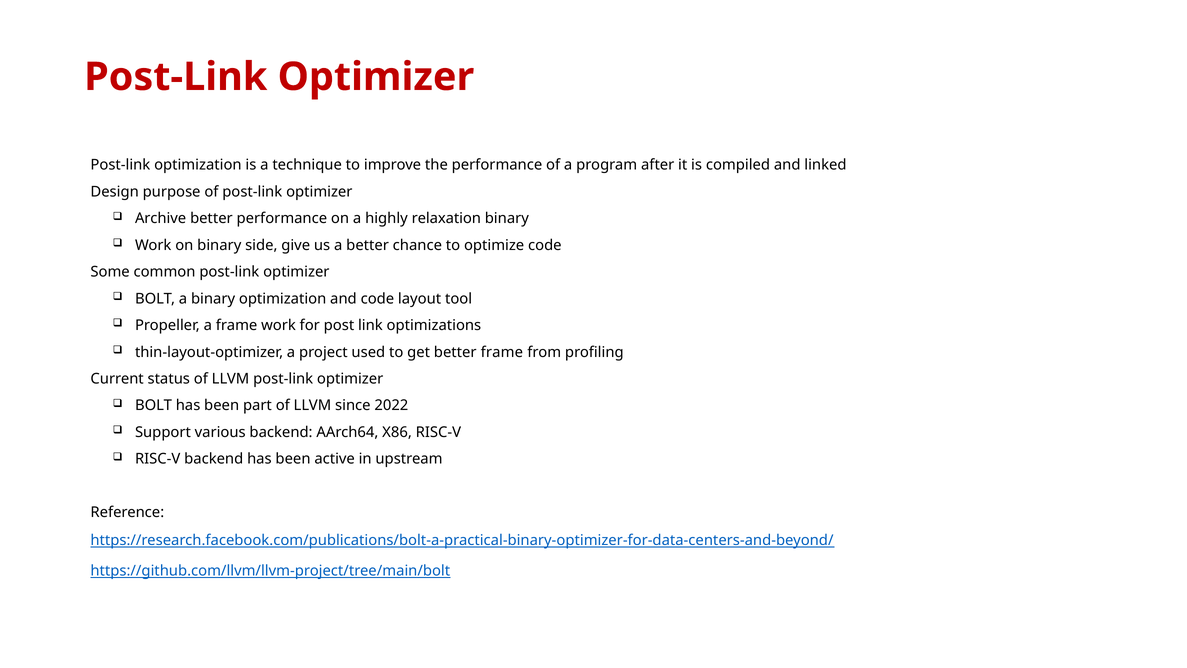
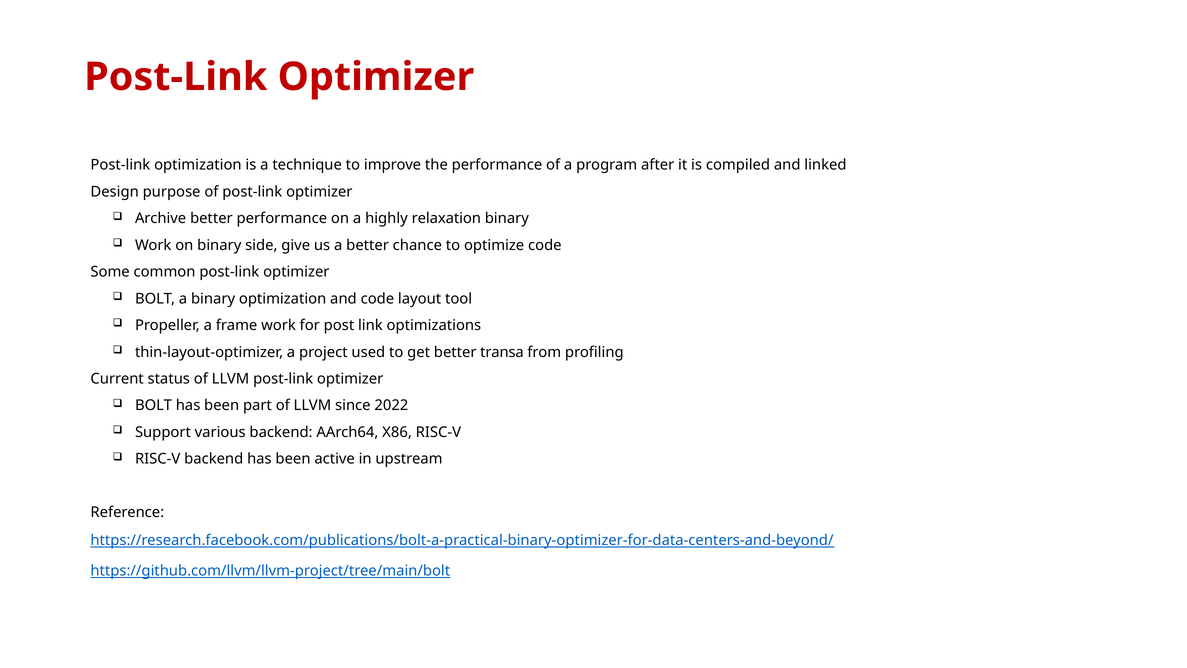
better frame: frame -> transa
